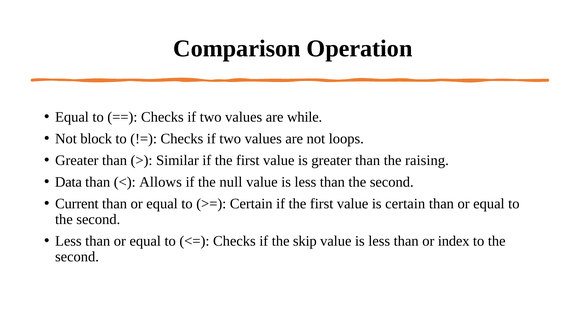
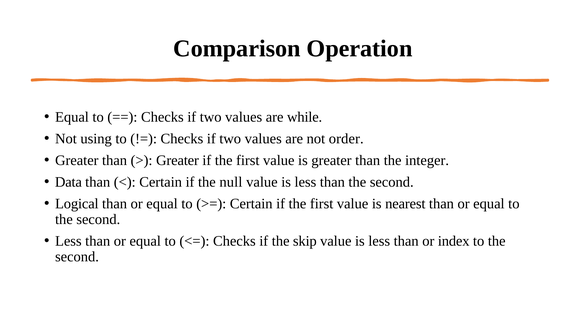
block: block -> using
loops: loops -> order
Similar at (177, 160): Similar -> Greater
raising: raising -> integer
Allows at (161, 182): Allows -> Certain
Current: Current -> Logical
is certain: certain -> nearest
